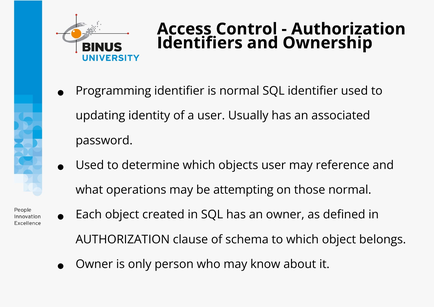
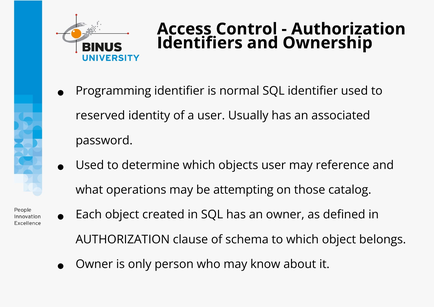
updating: updating -> reserved
those normal: normal -> catalog
